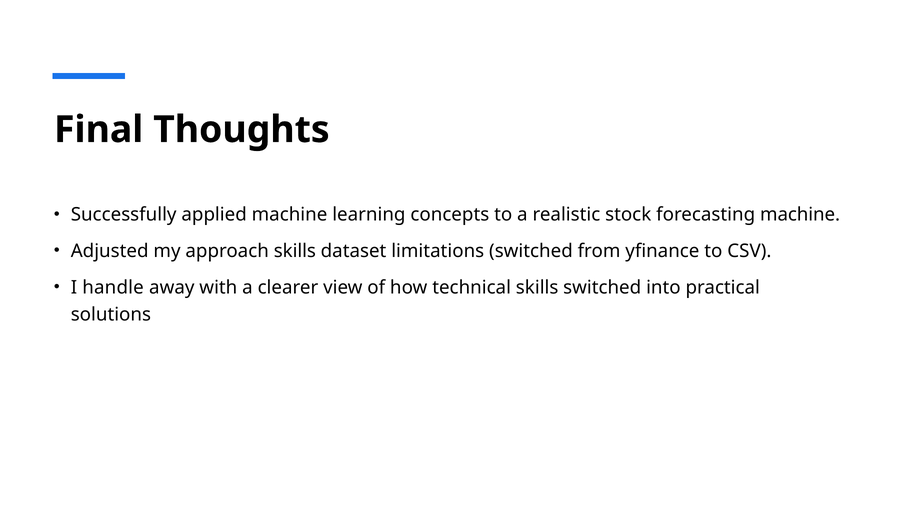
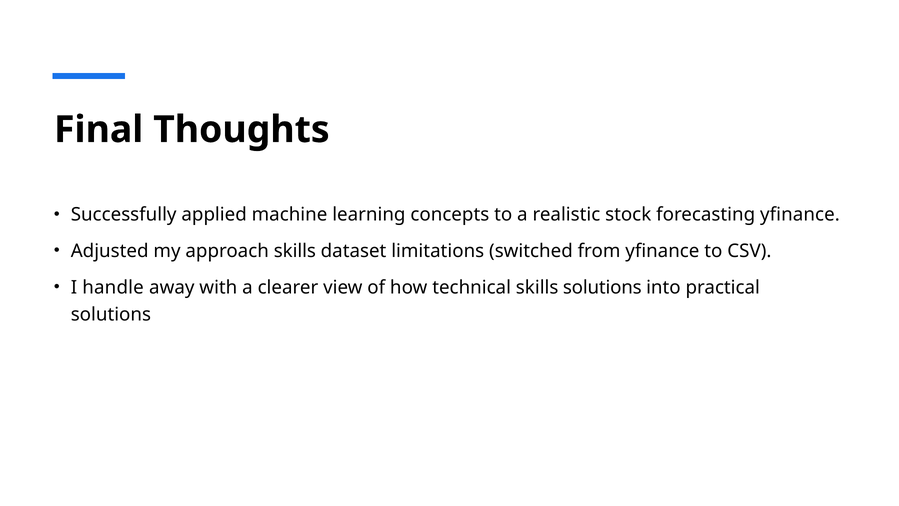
forecasting machine: machine -> yfinance
skills switched: switched -> solutions
